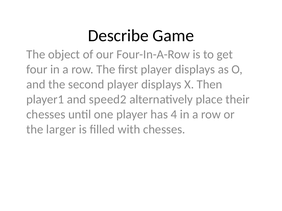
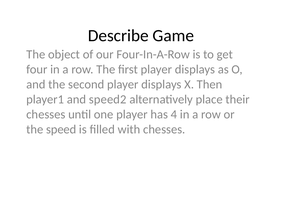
larger: larger -> speed
